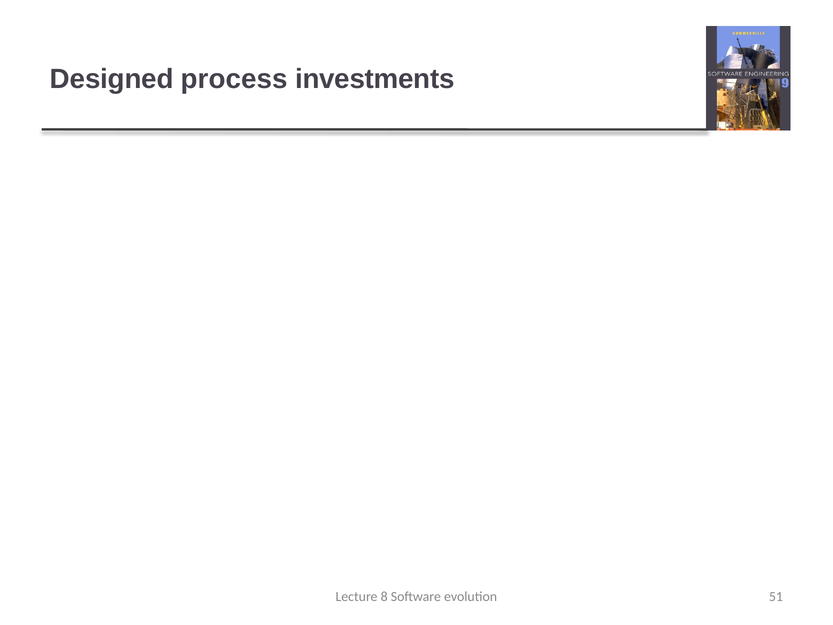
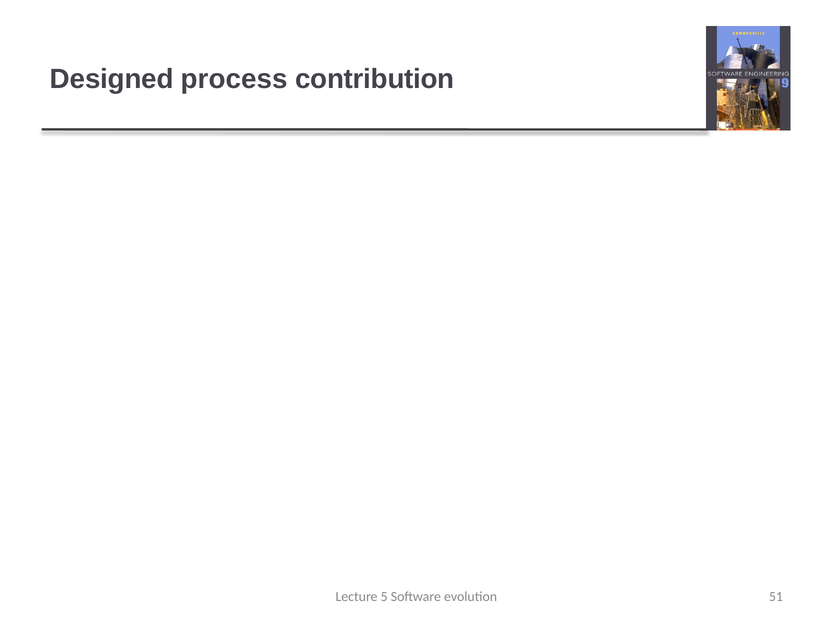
investments: investments -> contribution
8: 8 -> 5
